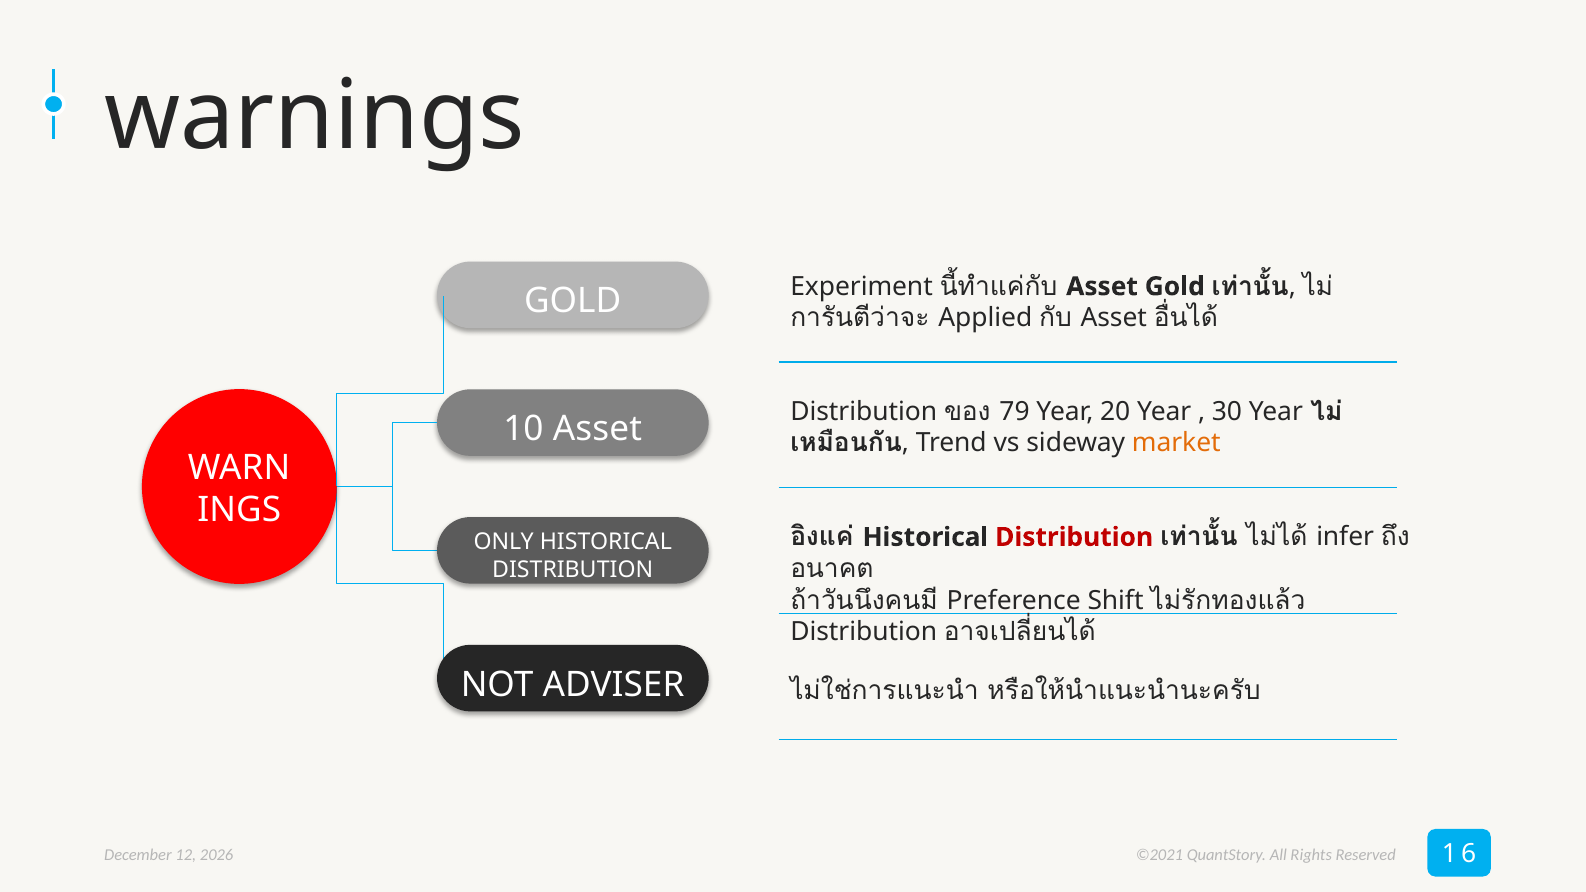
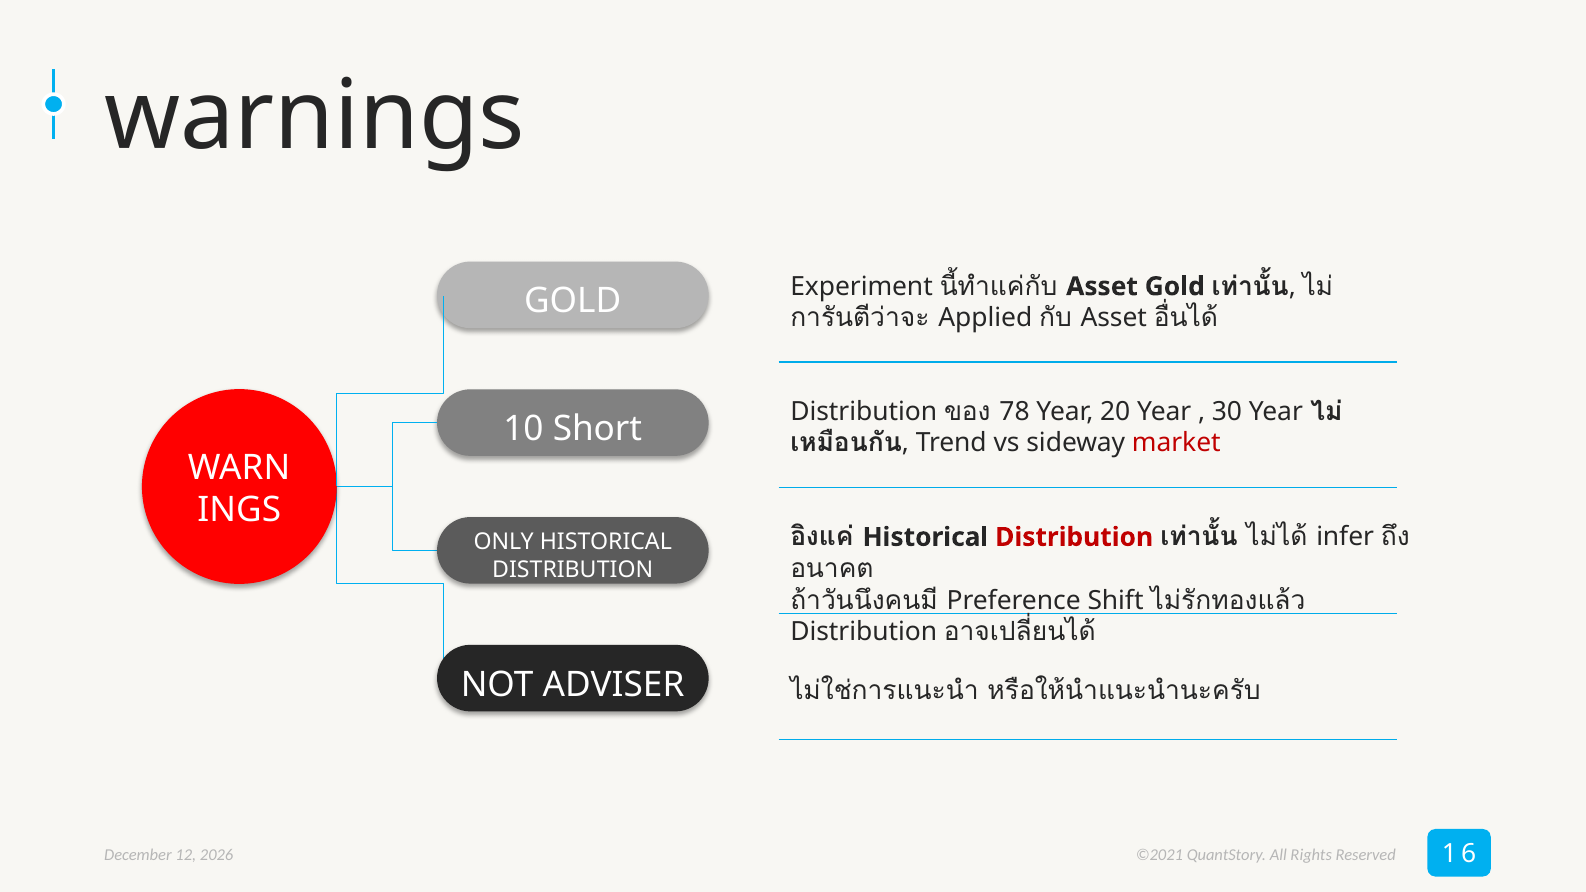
79: 79 -> 78
10 Asset: Asset -> Short
market colour: orange -> red
